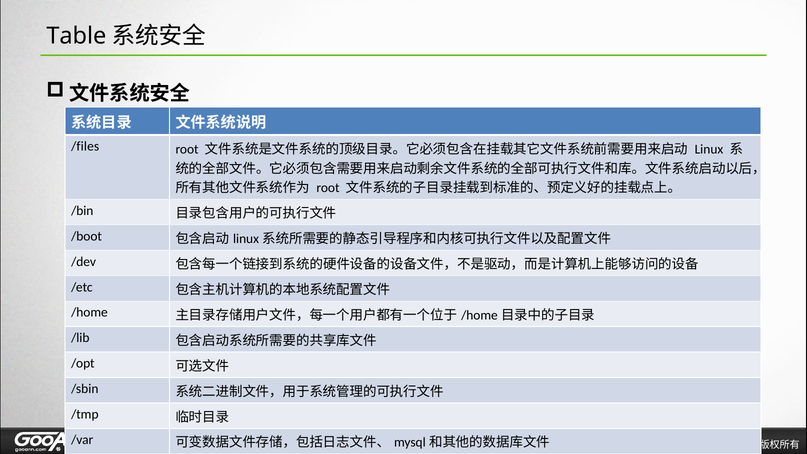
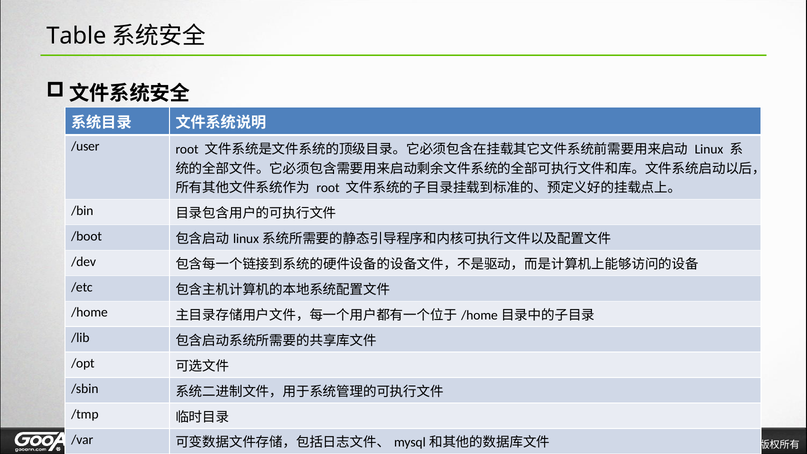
/files: /files -> /user
